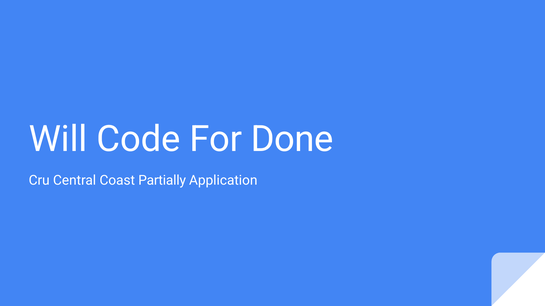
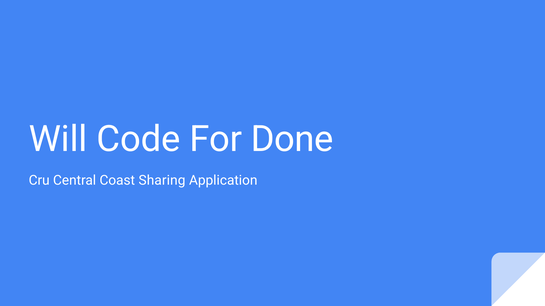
Partially: Partially -> Sharing
